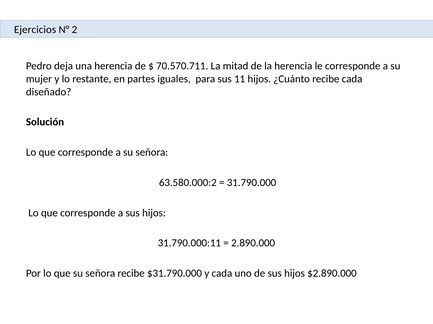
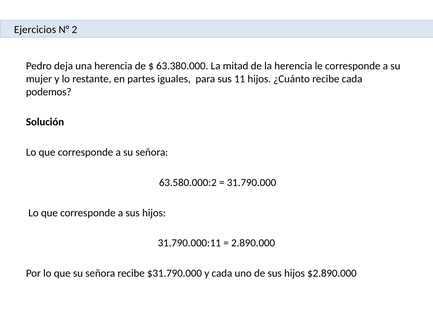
70.570.711: 70.570.711 -> 63.380.000
diseñado: diseñado -> podemos
